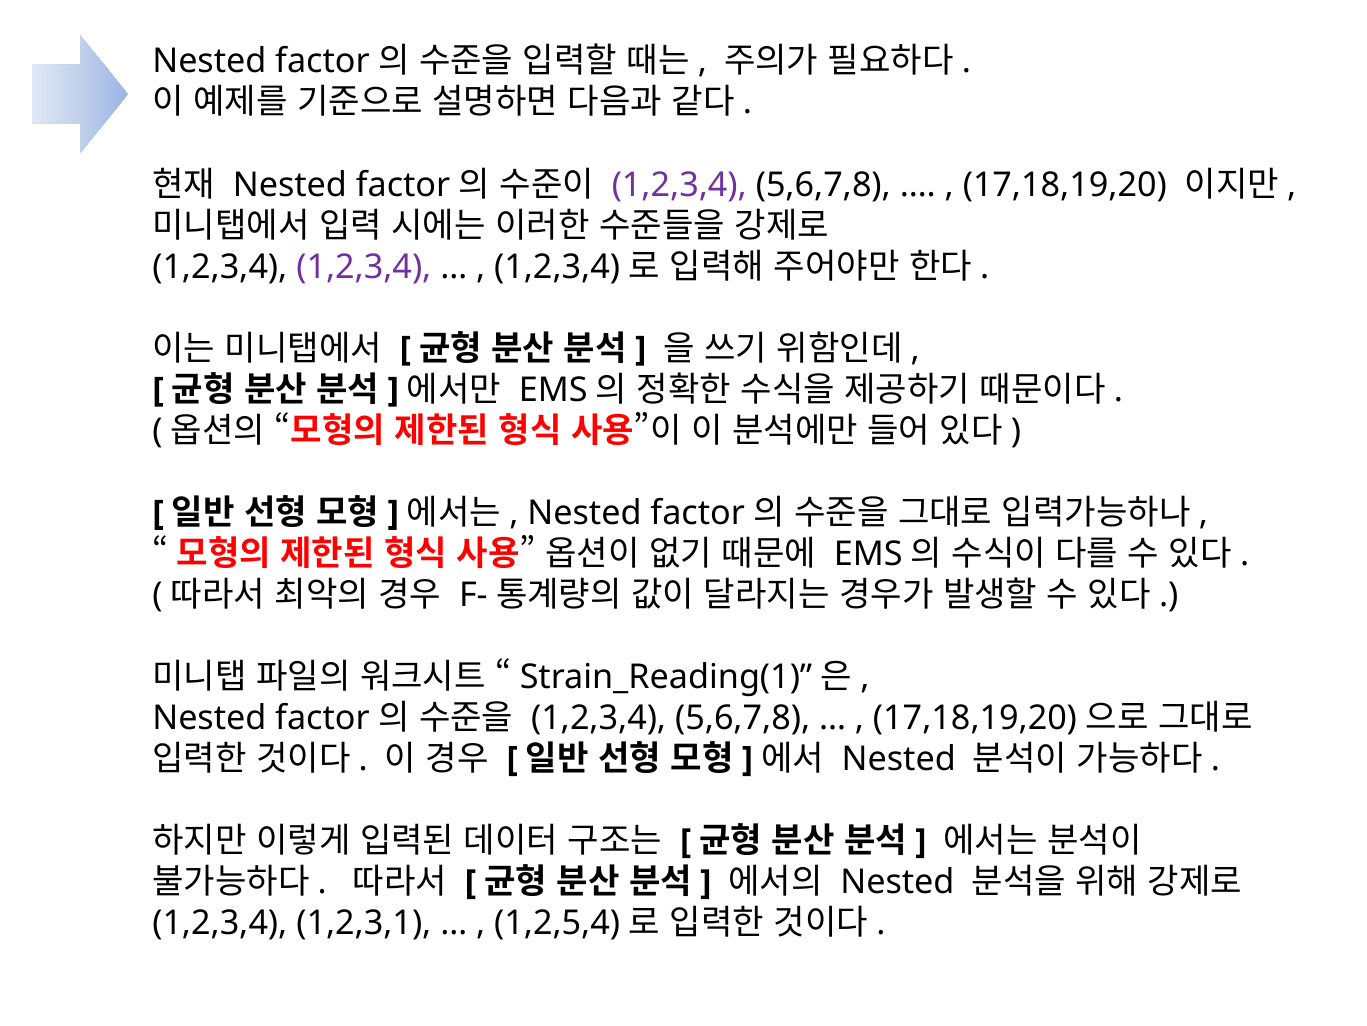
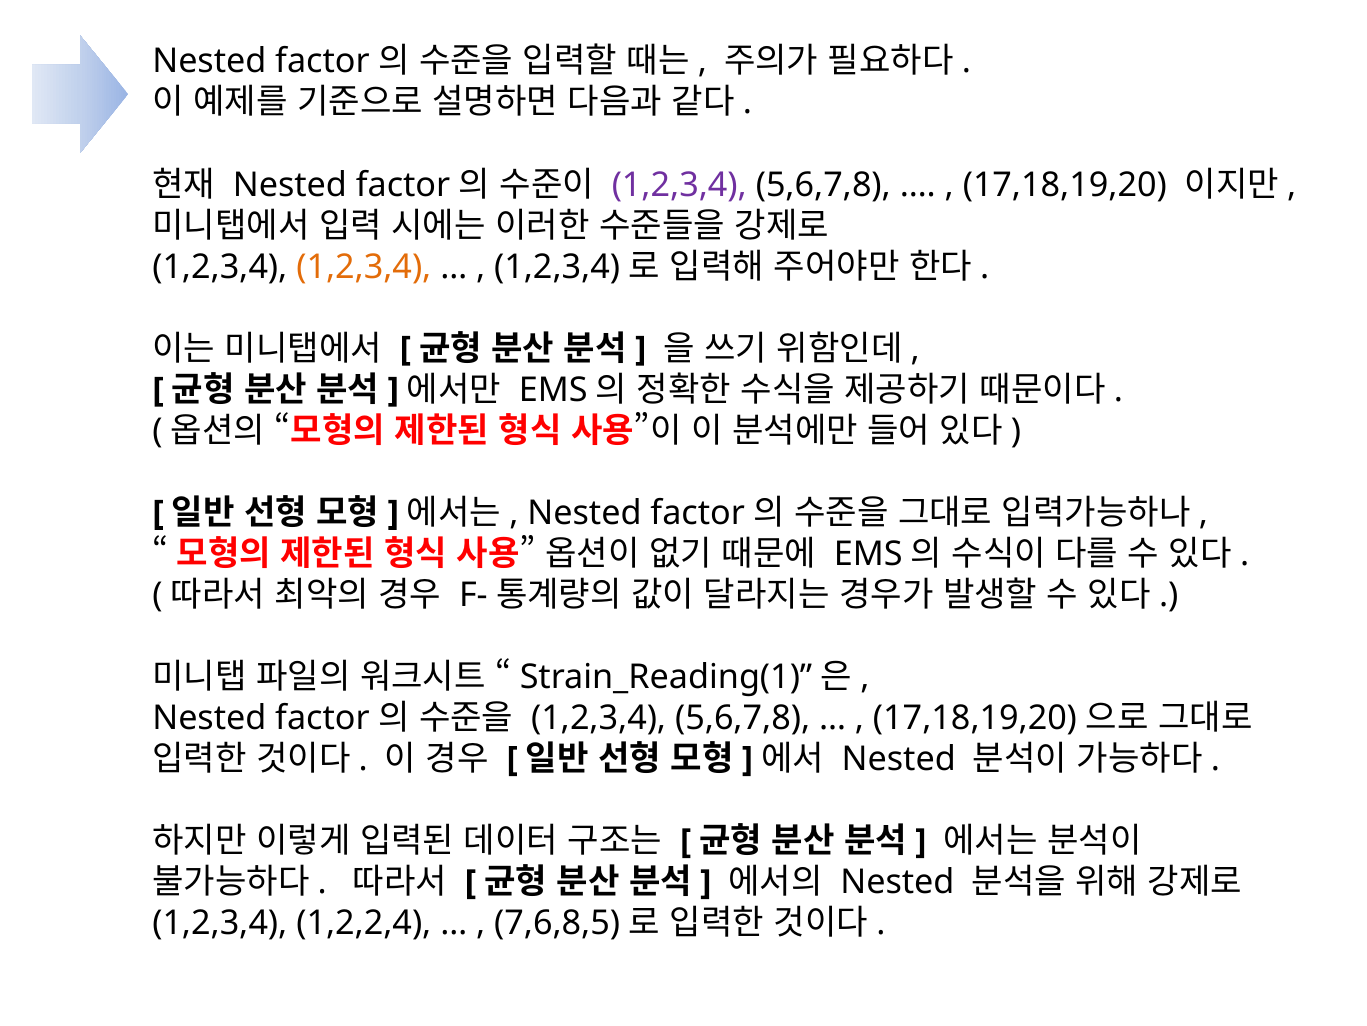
1,2,3,4 at (364, 267) colour: purple -> orange
1,2,3,1: 1,2,3,1 -> 1,2,2,4
1,2,5,4: 1,2,5,4 -> 7,6,8,5
